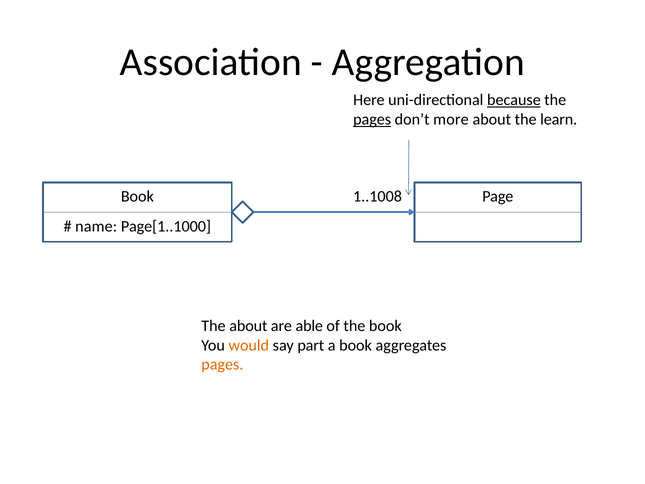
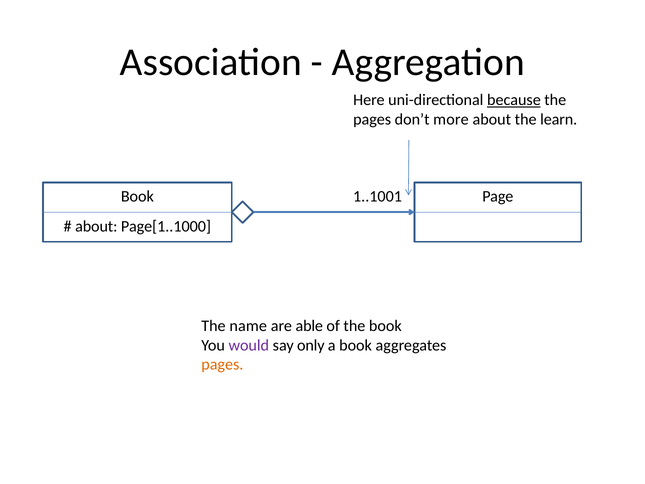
pages at (372, 119) underline: present -> none
1..1008: 1..1008 -> 1..1001
name at (96, 226): name -> about
The about: about -> name
would colour: orange -> purple
part: part -> only
